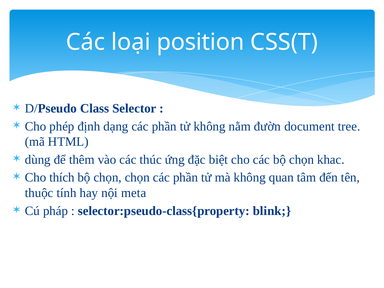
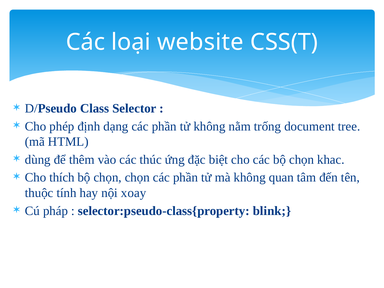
position: position -> website
đườn: đườn -> trống
meta: meta -> xoay
